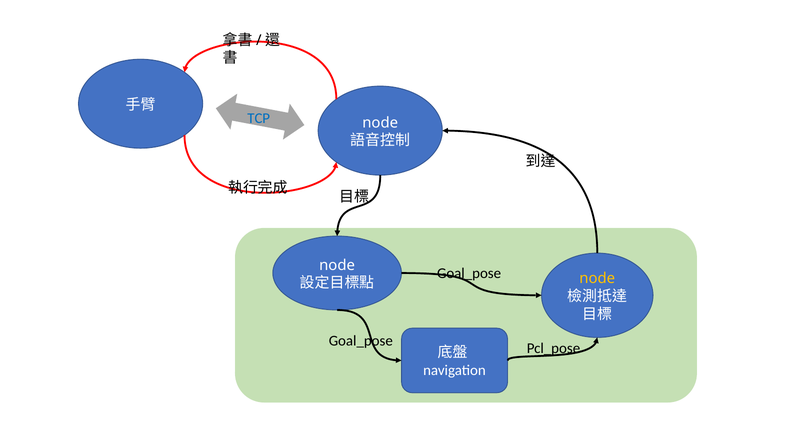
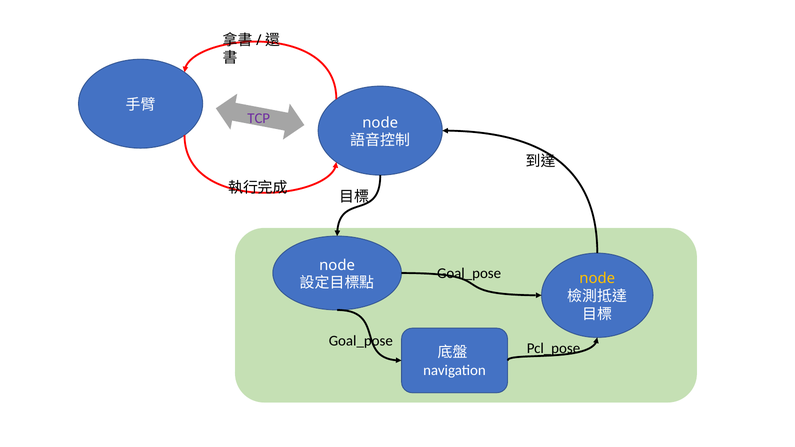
TCP colour: blue -> purple
